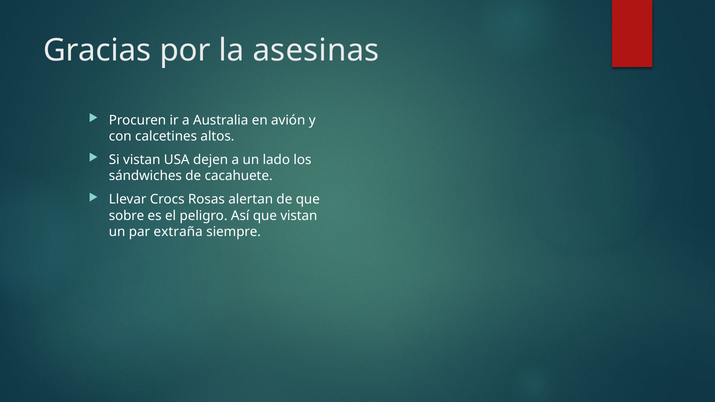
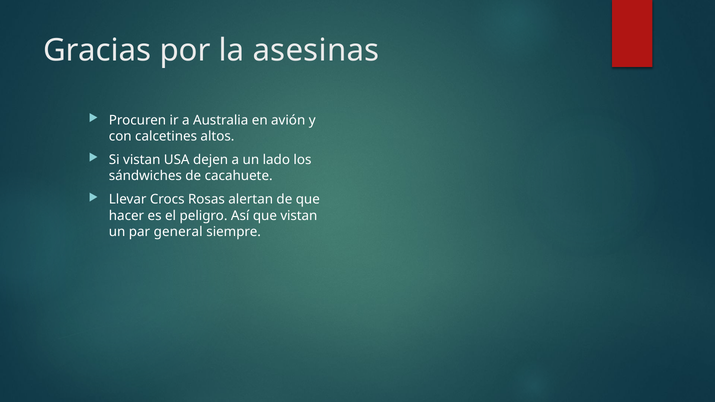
sobre: sobre -> hacer
extraña: extraña -> general
